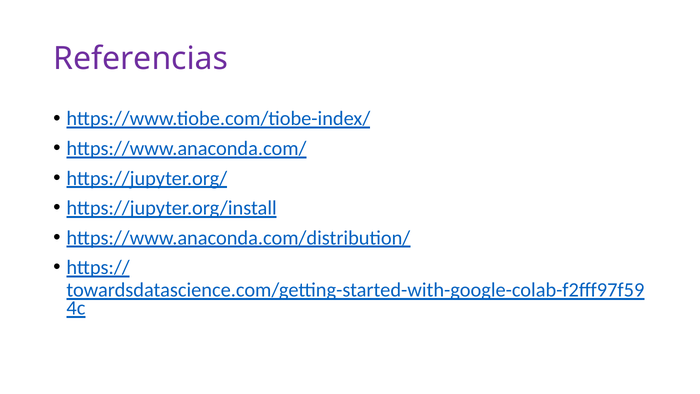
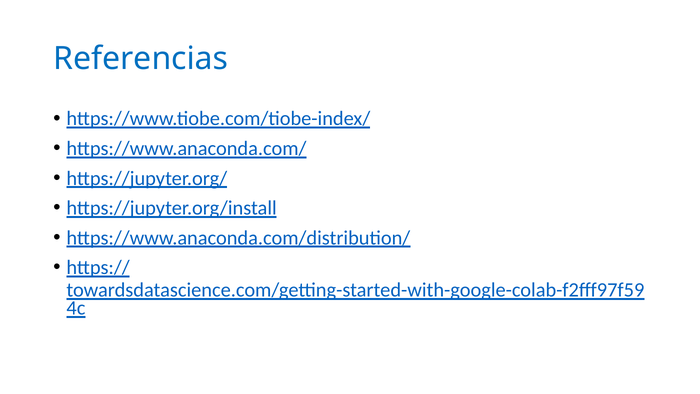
Referencias colour: purple -> blue
